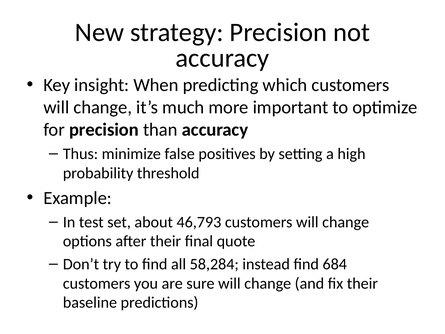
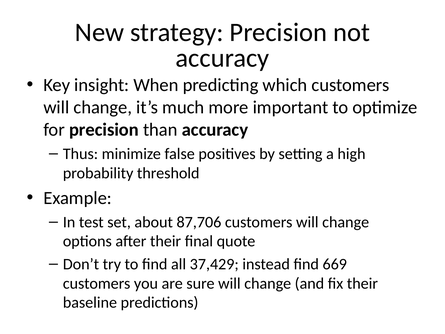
46,793: 46,793 -> 87,706
58,284: 58,284 -> 37,429
684: 684 -> 669
